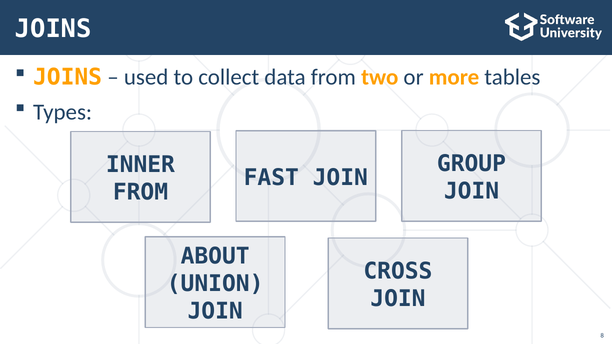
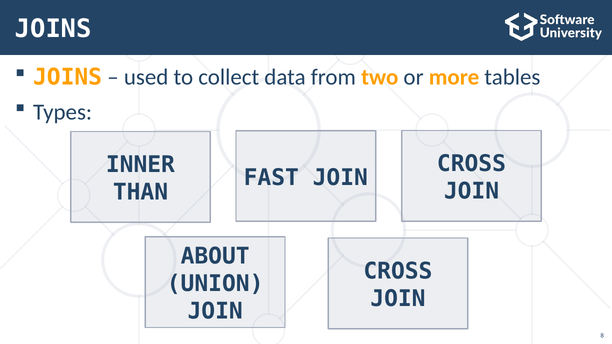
GROUP at (471, 164): GROUP -> CROSS
FROM at (140, 192): FROM -> THAN
